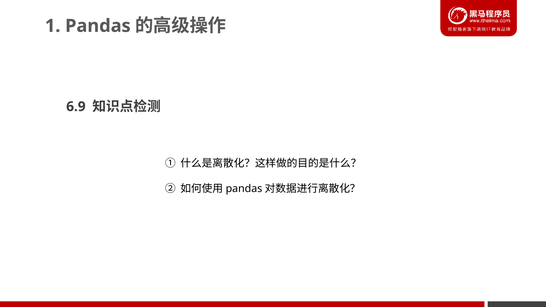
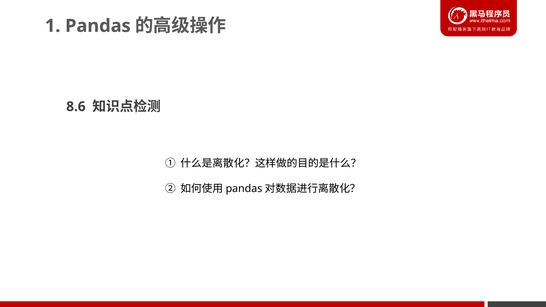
6.9: 6.9 -> 8.6
